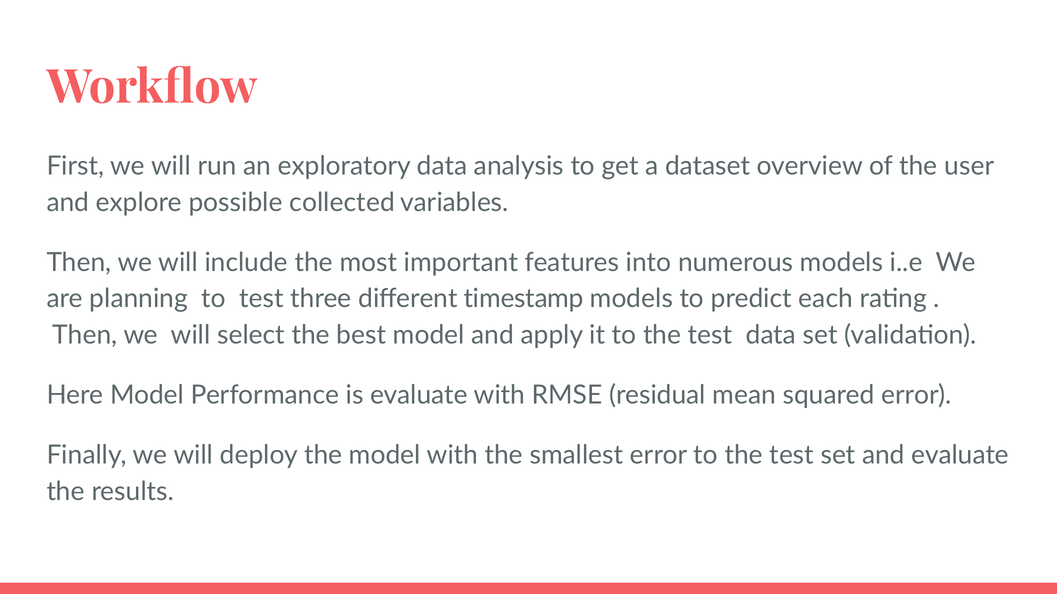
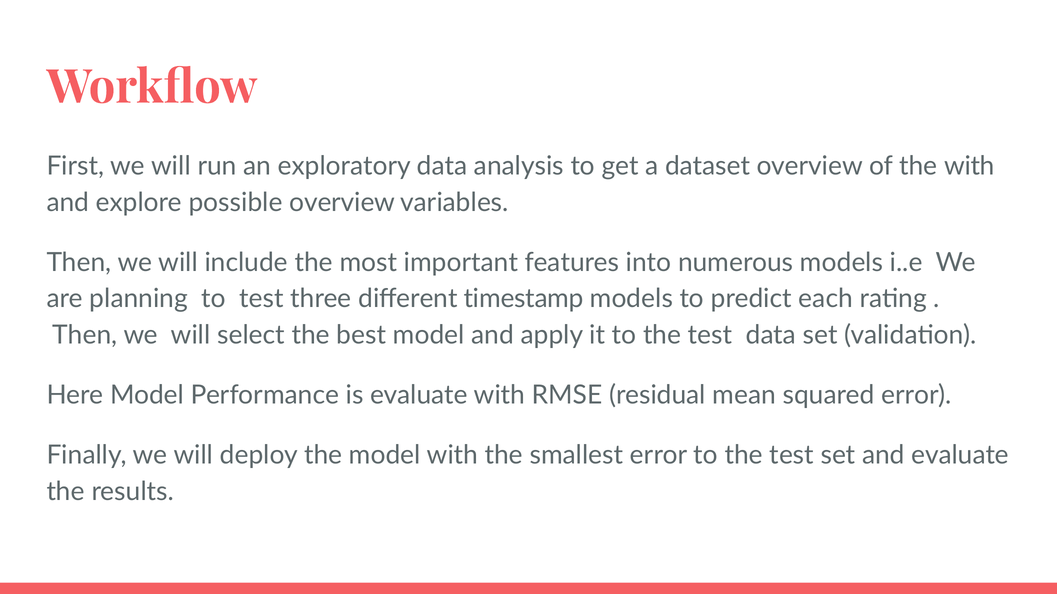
the user: user -> with
possible collected: collected -> overview
